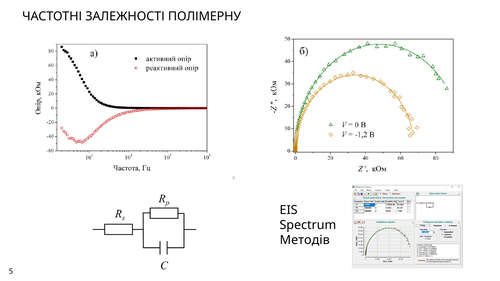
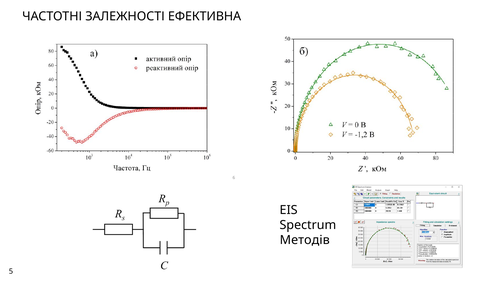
ПОЛІМЕРНУ: ПОЛІМЕРНУ -> ЕФЕКТИВНА
